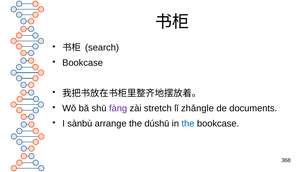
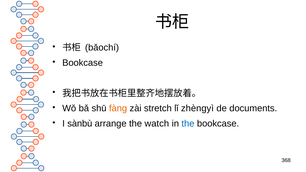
search: search -> bǎochí
fàng colour: purple -> orange
zhǎngle: zhǎngle -> zhèngyì
dúshū: dúshū -> watch
